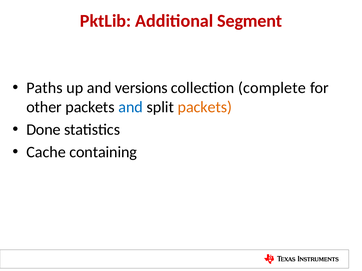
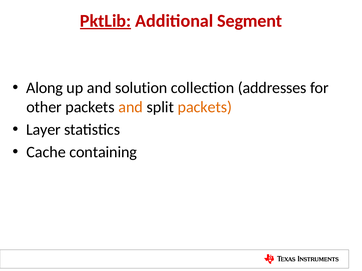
PktLib underline: none -> present
Paths: Paths -> Along
versions: versions -> solution
complete: complete -> addresses
and at (131, 107) colour: blue -> orange
Done: Done -> Layer
